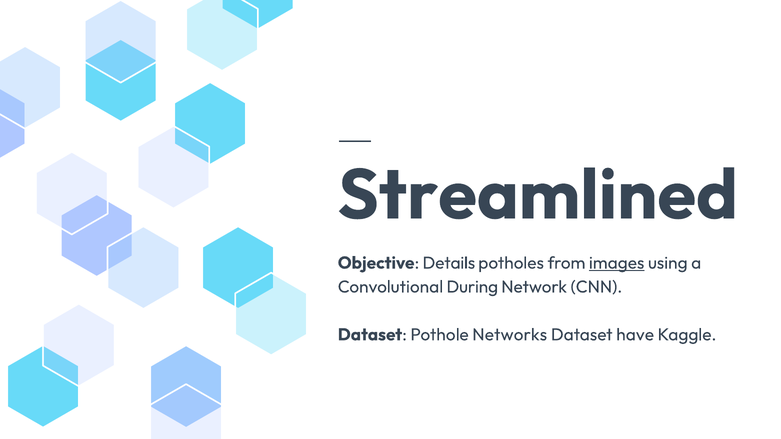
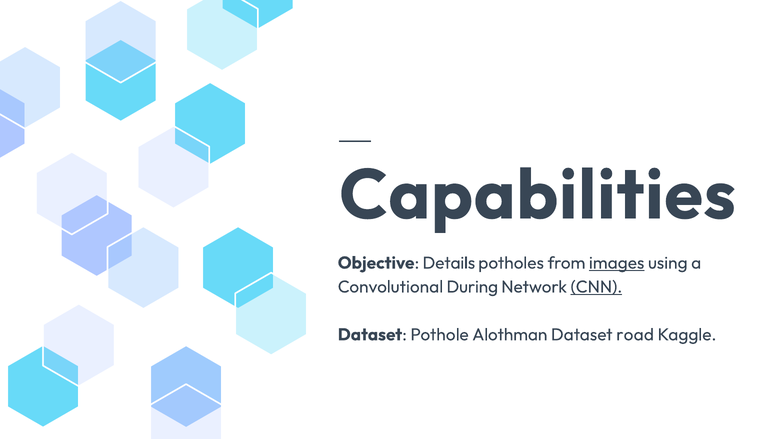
Streamlined: Streamlined -> Capabilities
CNN underline: none -> present
Networks: Networks -> Alothman
have: have -> road
